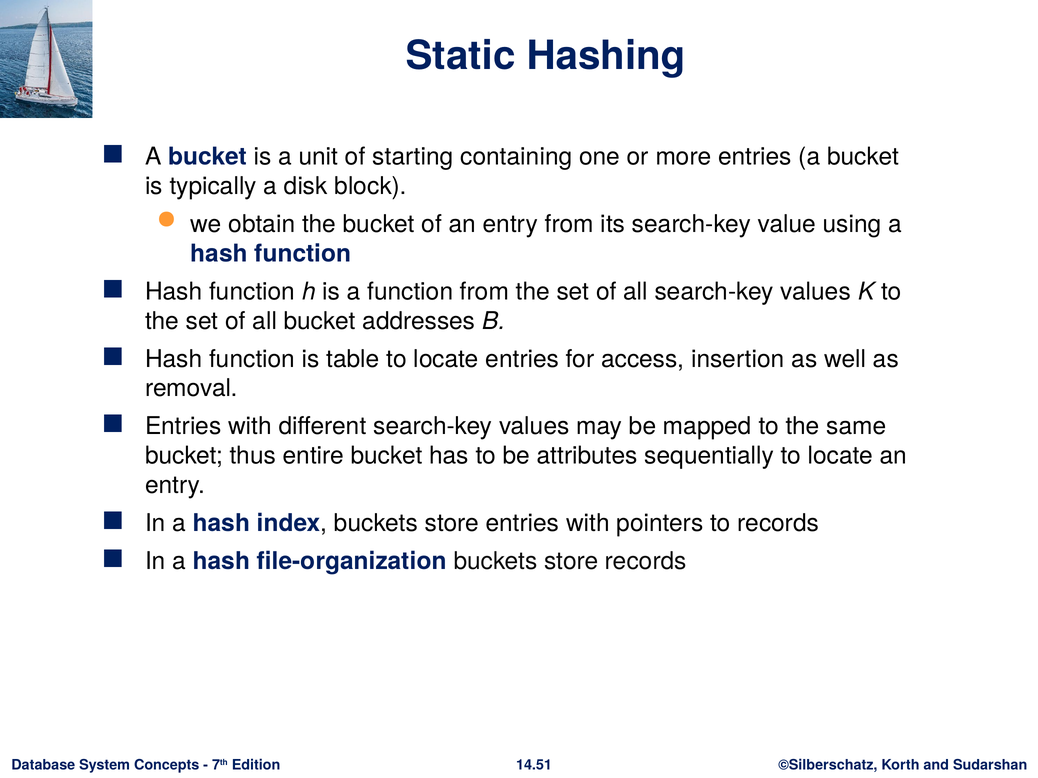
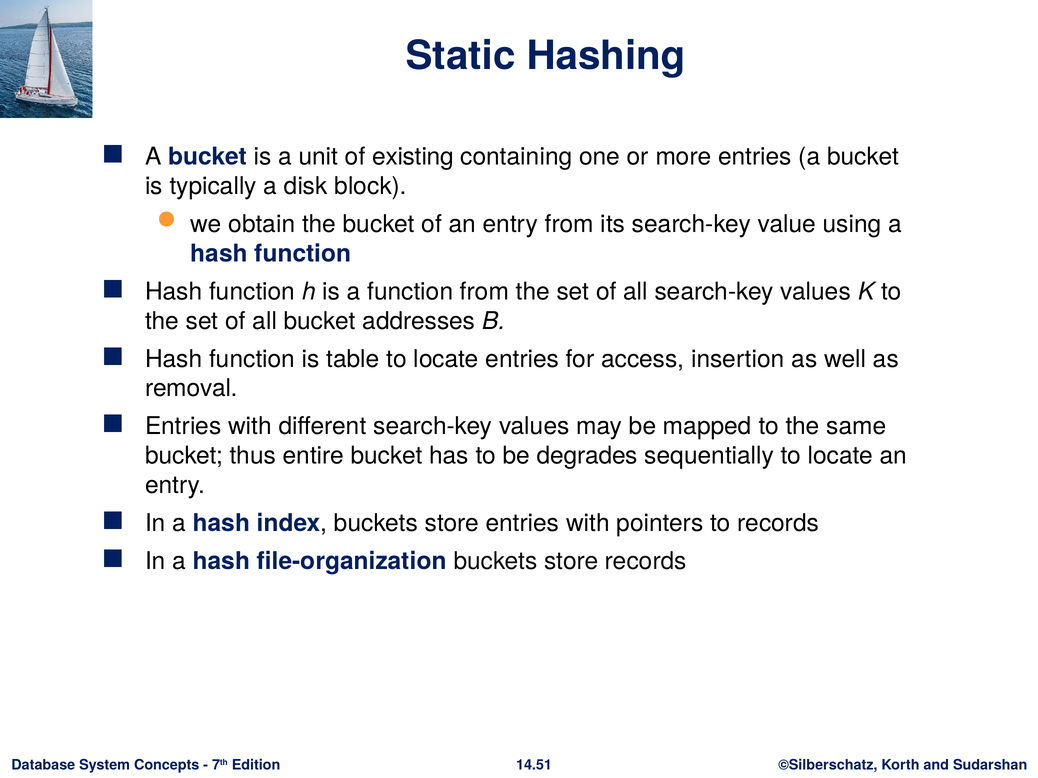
starting: starting -> existing
attributes: attributes -> degrades
